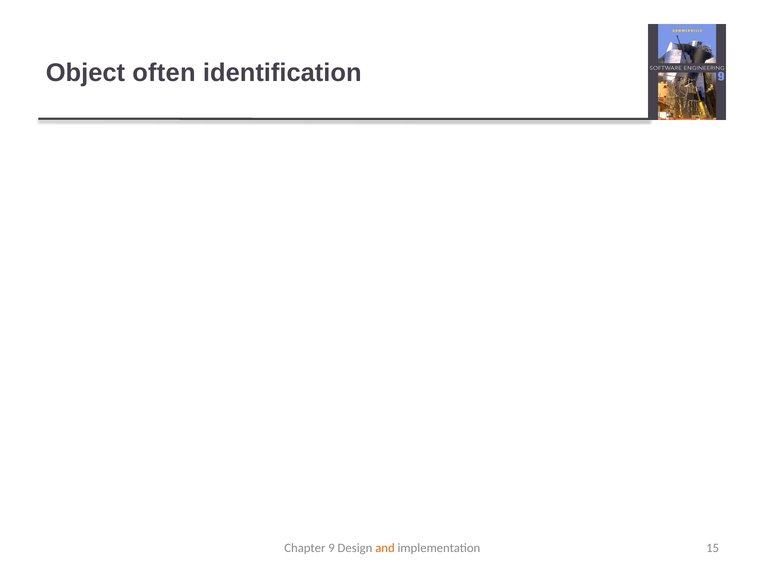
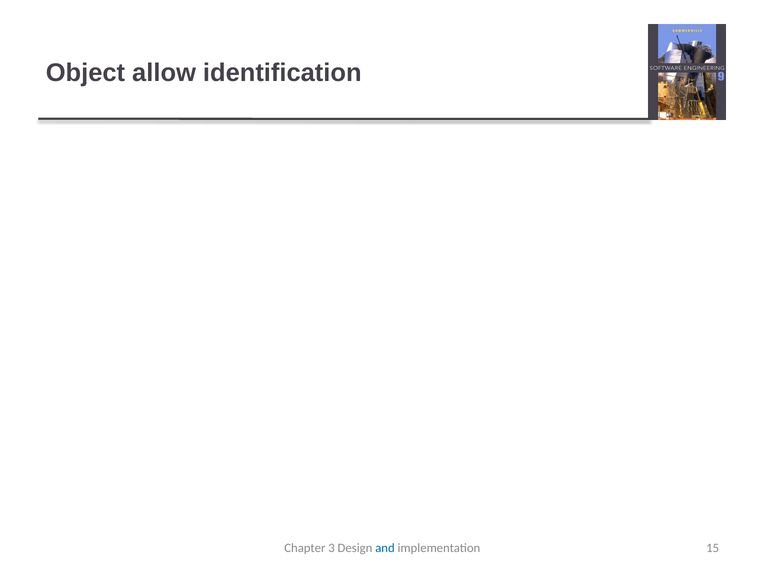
often: often -> allow
9: 9 -> 3
and at (385, 548) colour: orange -> blue
